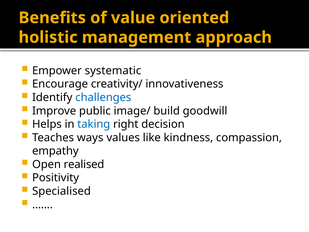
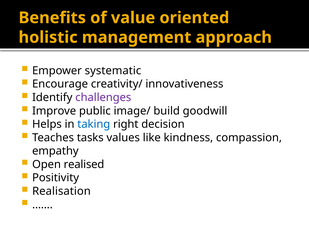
challenges colour: blue -> purple
ways: ways -> tasks
Specialised: Specialised -> Realisation
